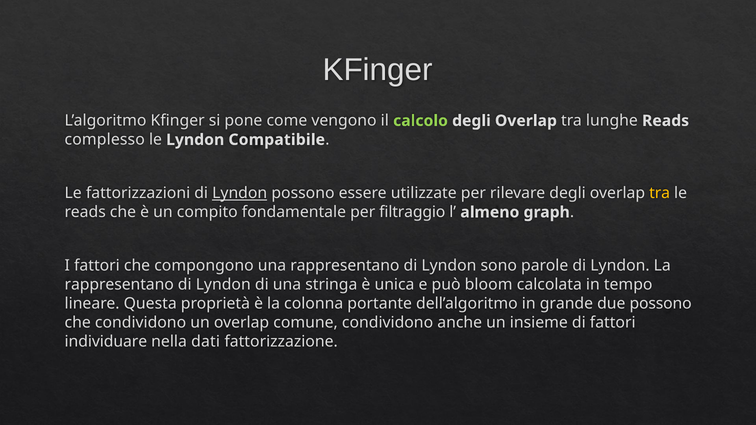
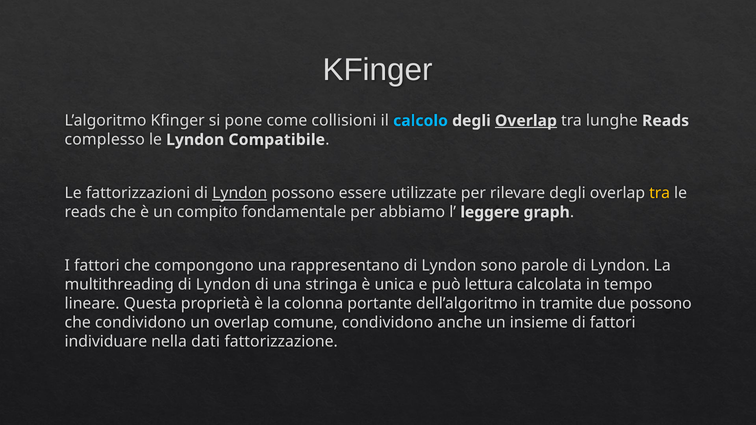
vengono: vengono -> collisioni
calcolo colour: light green -> light blue
Overlap at (526, 121) underline: none -> present
filtraggio: filtraggio -> abbiamo
almeno: almeno -> leggere
rappresentano at (119, 285): rappresentano -> multithreading
bloom: bloom -> lettura
grande: grande -> tramite
